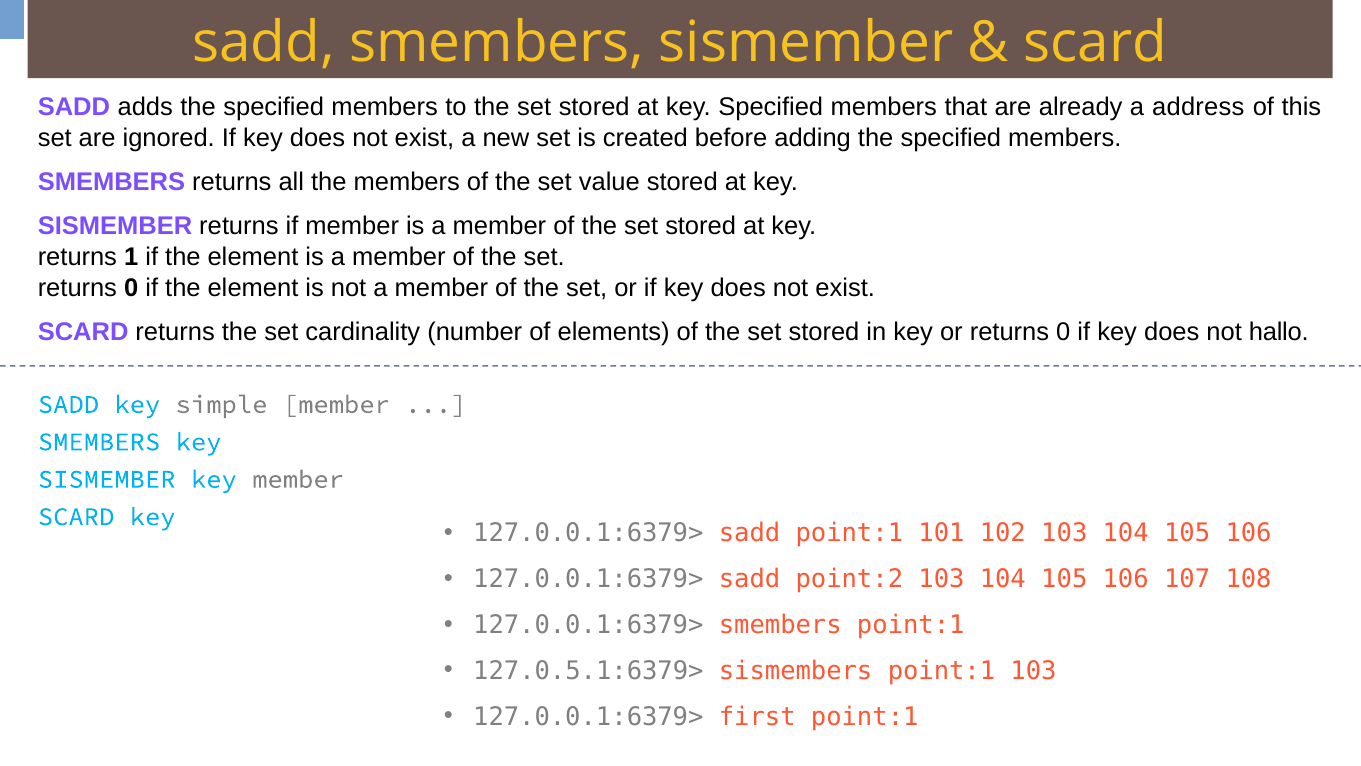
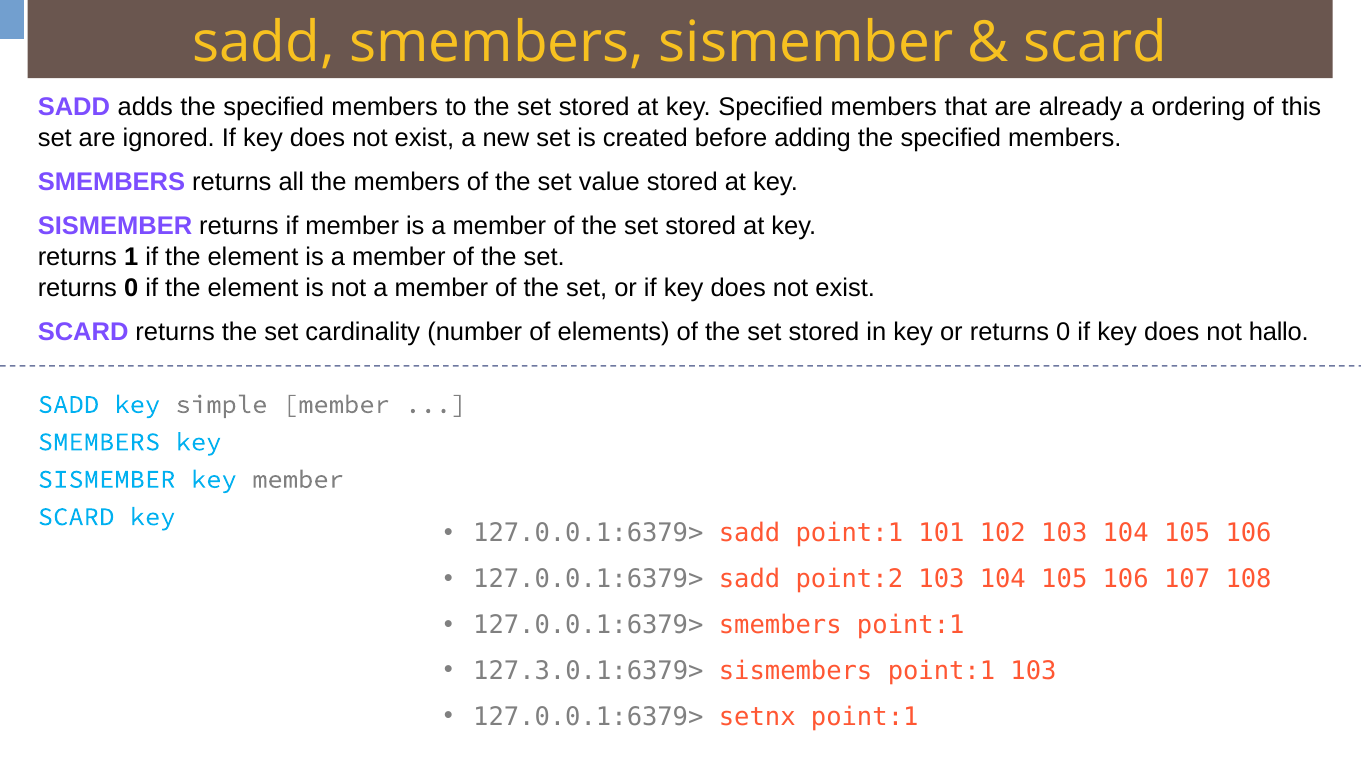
address: address -> ordering
127.0.5.1:6379>: 127.0.5.1:6379> -> 127.3.0.1:6379>
first: first -> setnx
